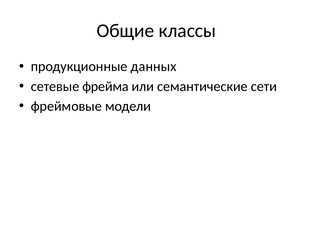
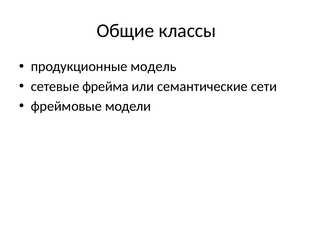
данных: данных -> модель
